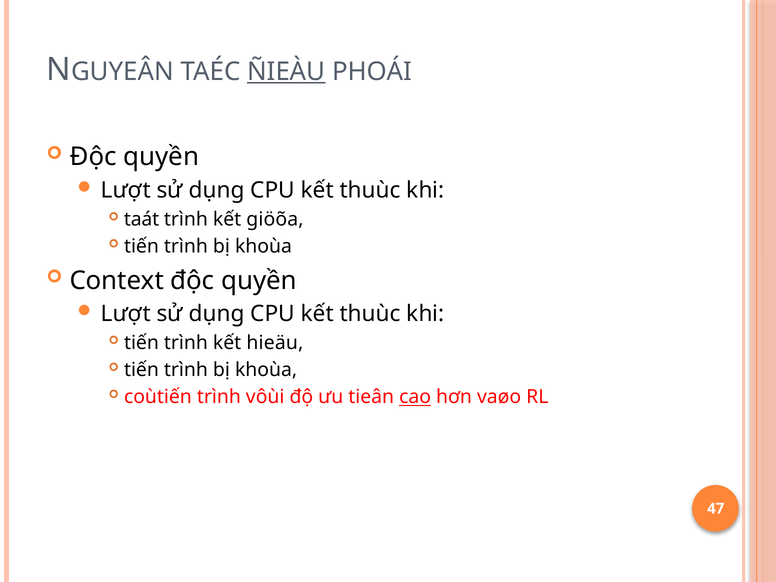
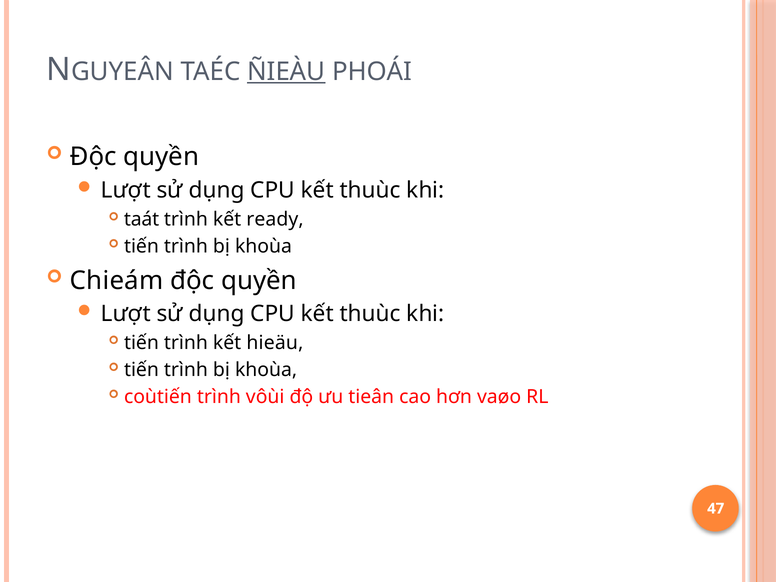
giöõa: giöõa -> ready
Context: Context -> Chieám
cao underline: present -> none
